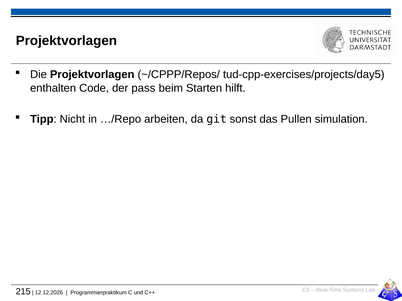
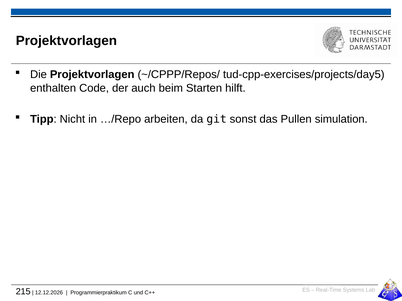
pass: pass -> auch
